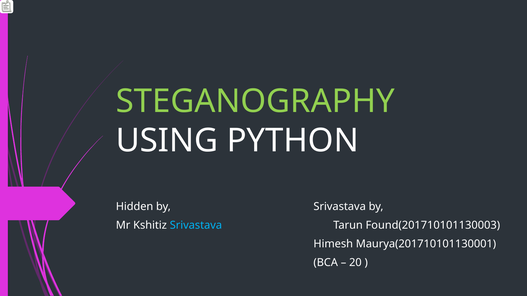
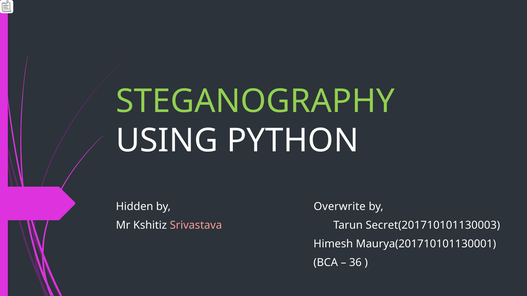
by Srivastava: Srivastava -> Overwrite
Srivastava at (196, 226) colour: light blue -> pink
Found(201710101130003: Found(201710101130003 -> Secret(201710101130003
20: 20 -> 36
